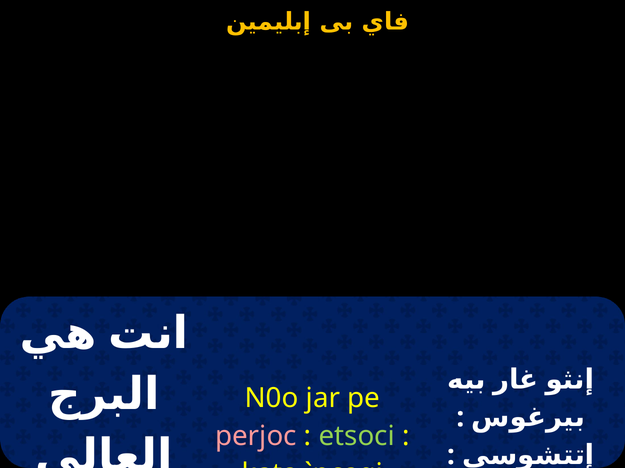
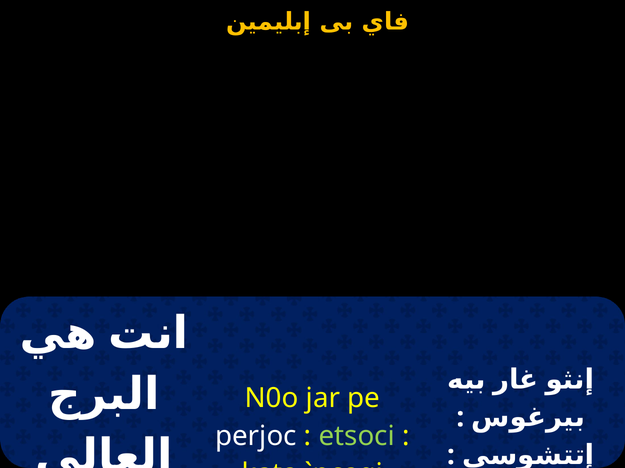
perjoc colour: pink -> white
